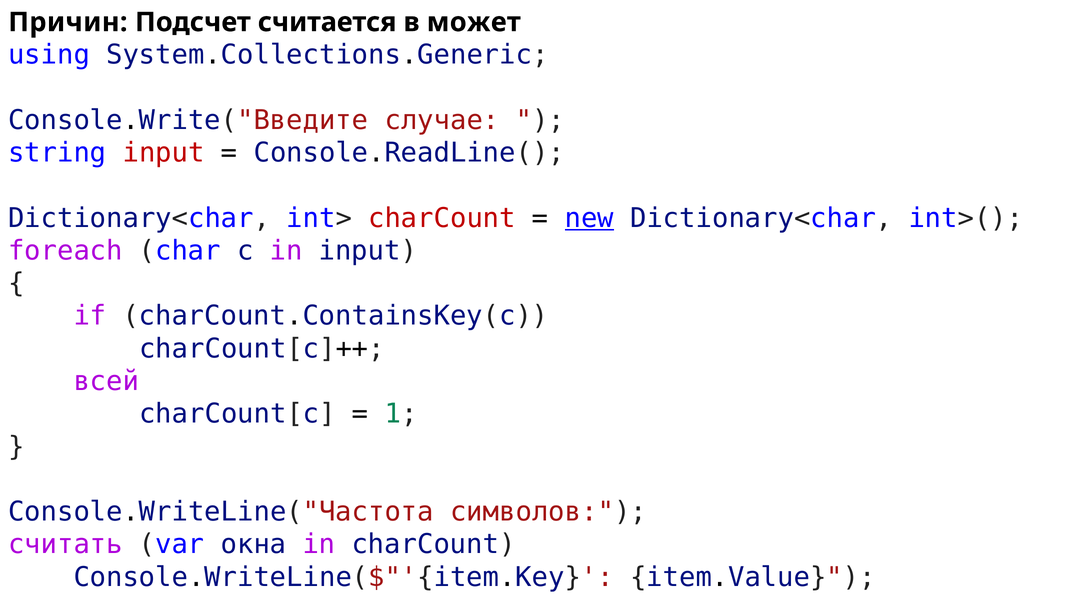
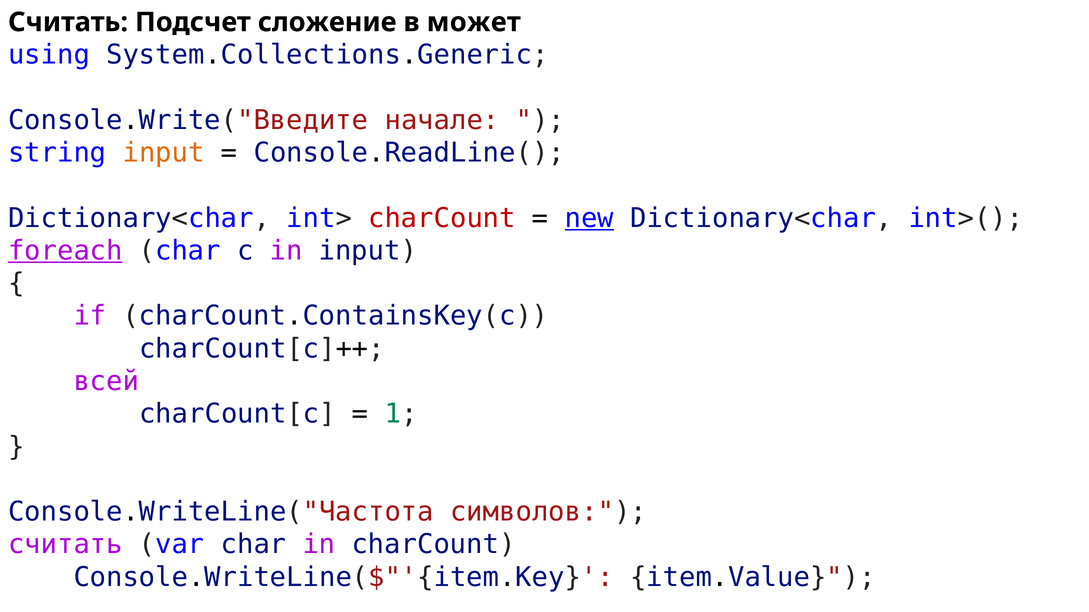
Причин at (68, 22): Причин -> Считать
считается: считается -> сложение
случае: случае -> начале
input at (164, 153) colour: red -> orange
foreach underline: none -> present
var окна: окна -> char
